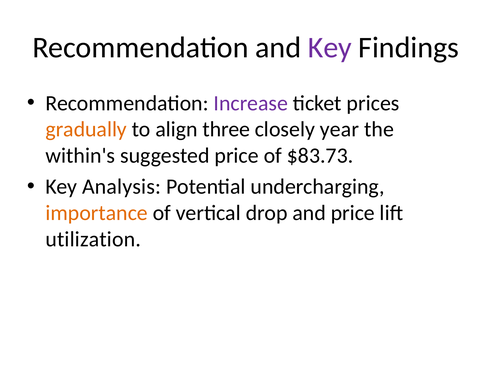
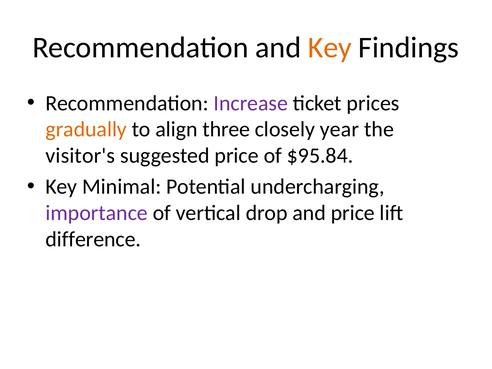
Key at (330, 48) colour: purple -> orange
within's: within's -> visitor's
$83.73: $83.73 -> $95.84
Analysis: Analysis -> Minimal
importance colour: orange -> purple
utilization: utilization -> difference
